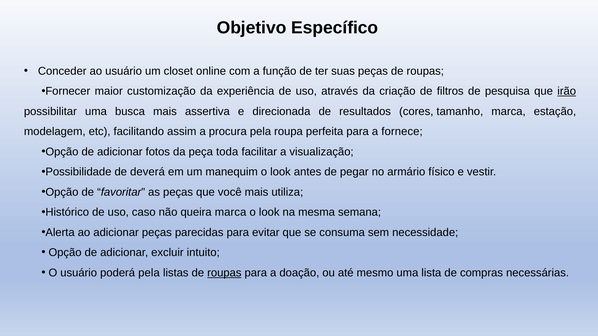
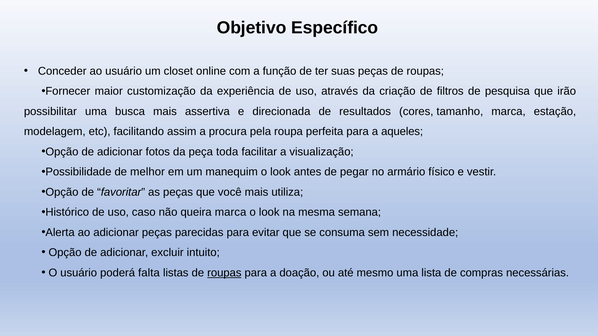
irão underline: present -> none
fornece: fornece -> aqueles
deverá: deverá -> melhor
poderá pela: pela -> falta
